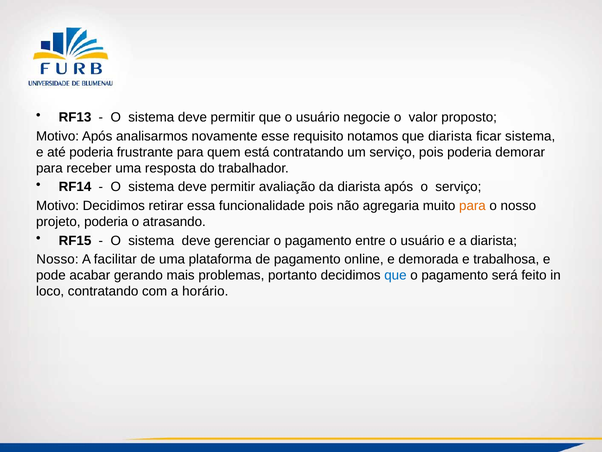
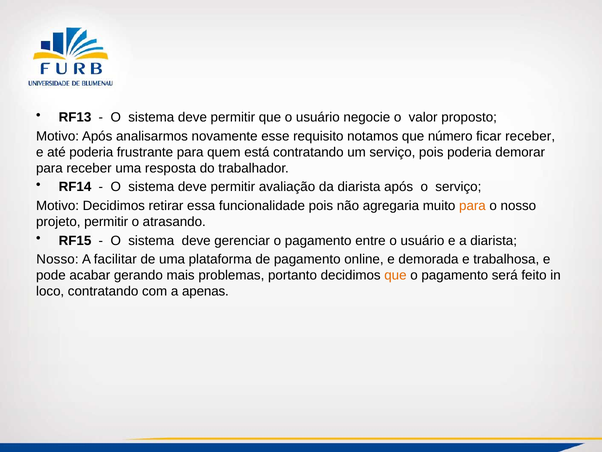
que diarista: diarista -> número
ficar sistema: sistema -> receber
projeto poderia: poderia -> permitir
que at (395, 275) colour: blue -> orange
horário: horário -> apenas
